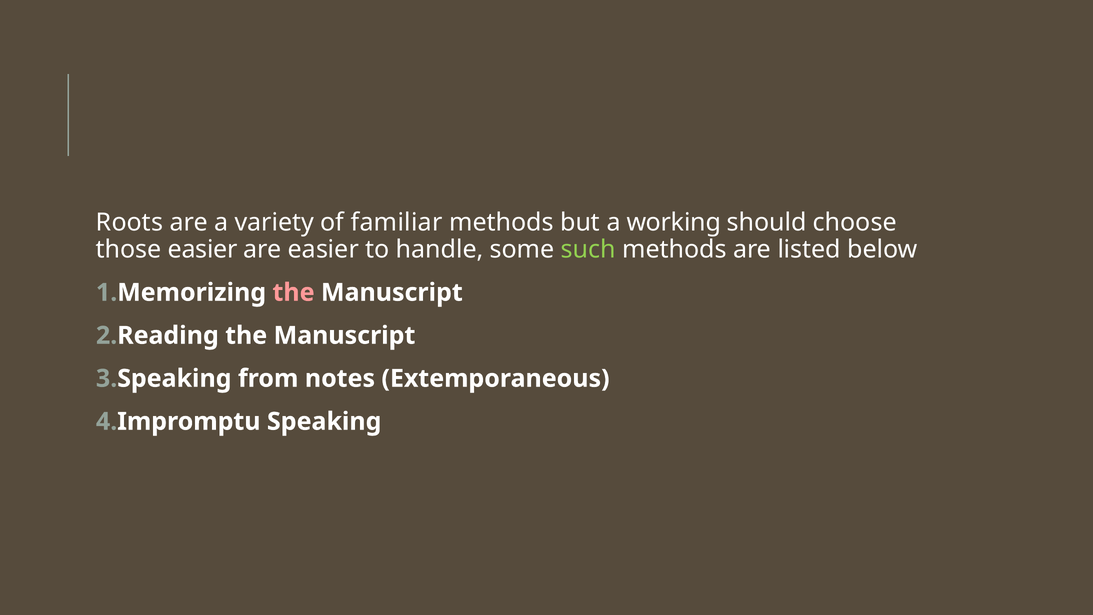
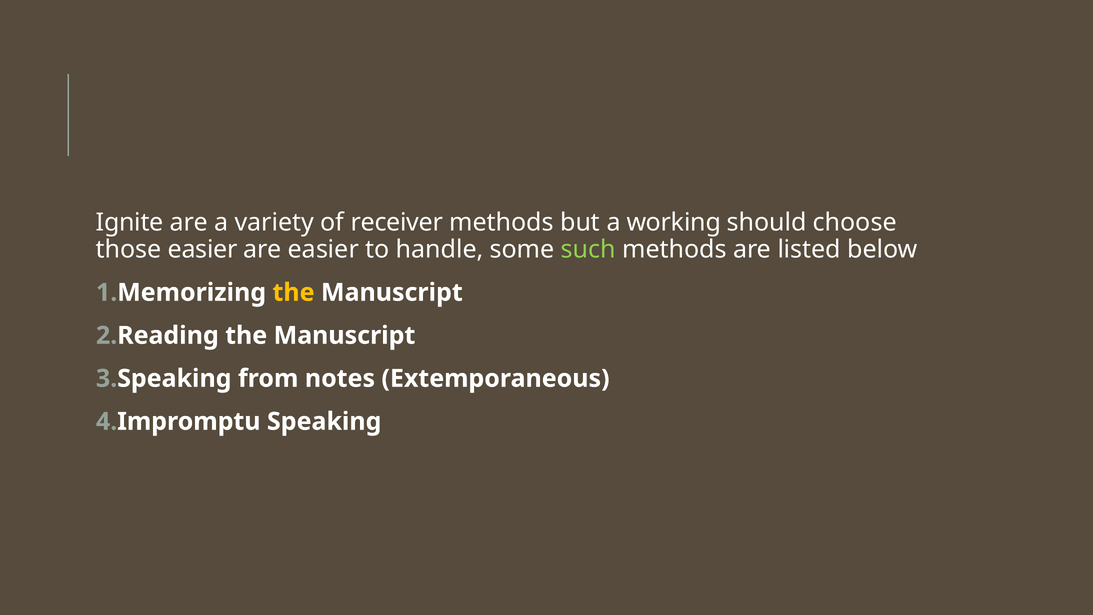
Roots: Roots -> Ignite
familiar: familiar -> receiver
the at (294, 292) colour: pink -> yellow
